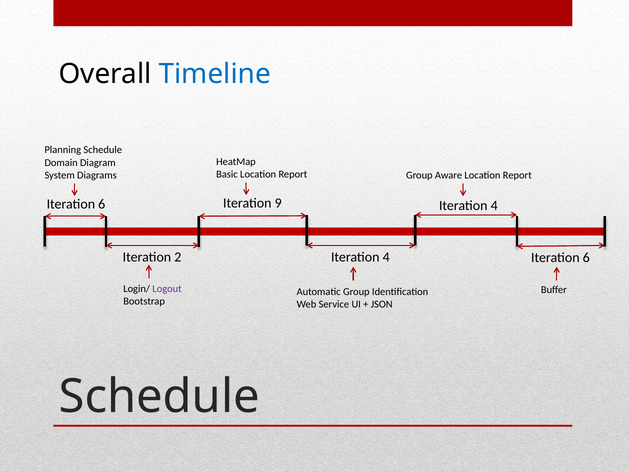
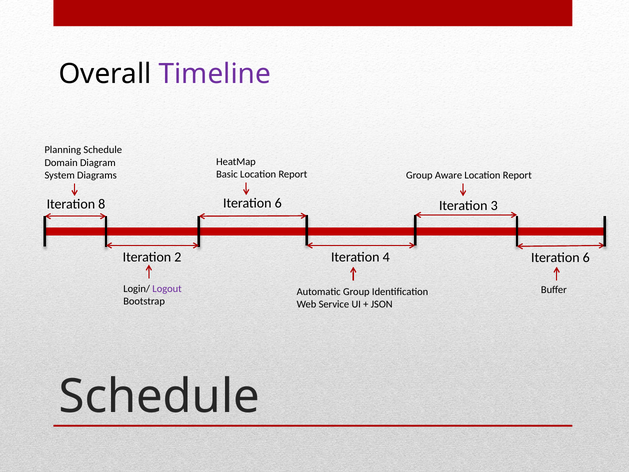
Timeline colour: blue -> purple
9 at (278, 203): 9 -> 6
6 at (102, 204): 6 -> 8
4 at (494, 206): 4 -> 3
